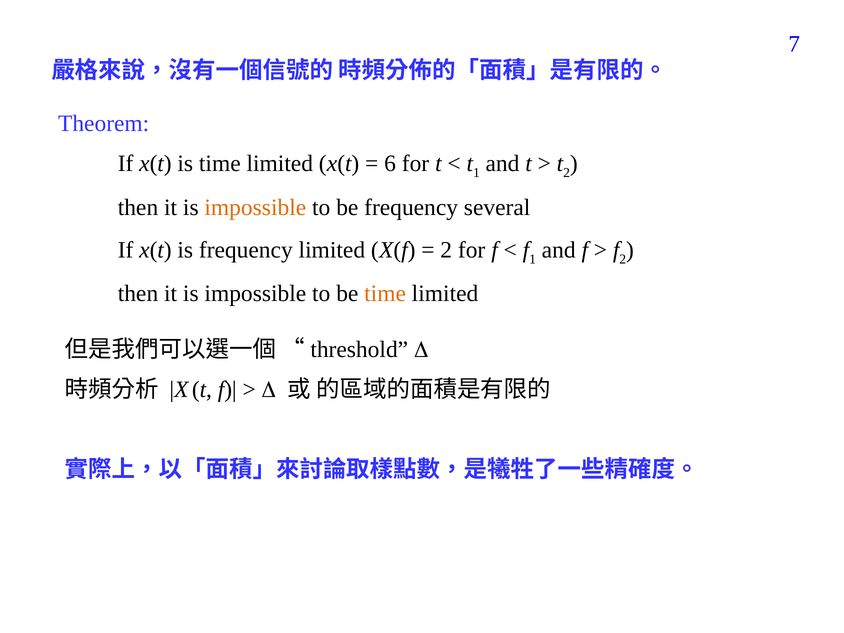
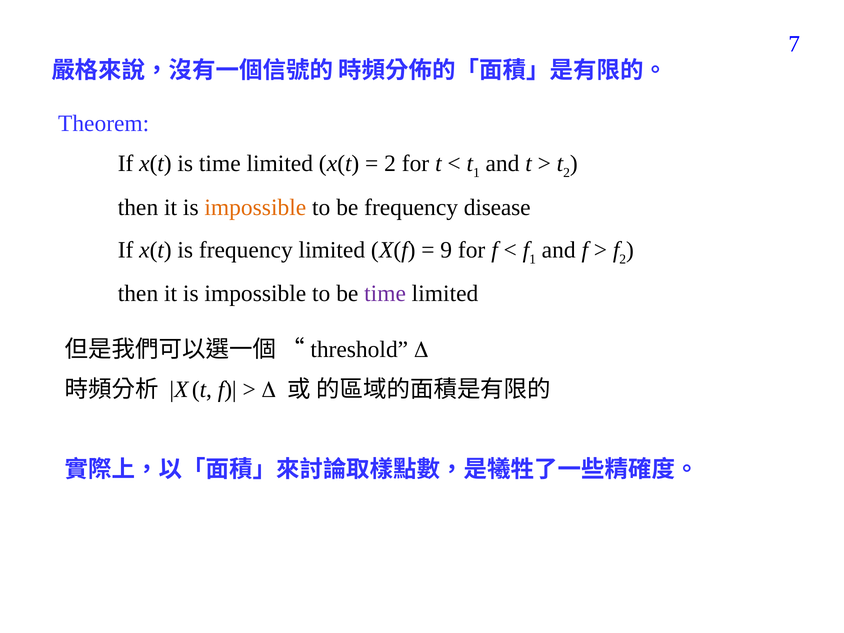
6 at (390, 164): 6 -> 2
several: several -> disease
2 at (446, 250): 2 -> 9
time at (385, 294) colour: orange -> purple
